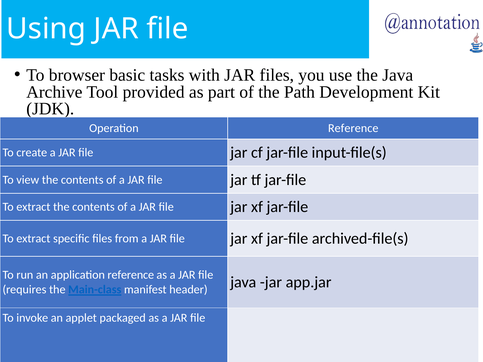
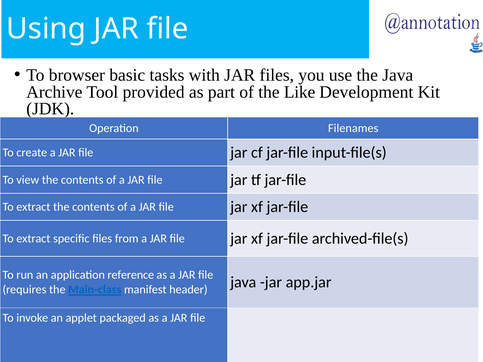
Path: Path -> Like
Operation Reference: Reference -> Filenames
